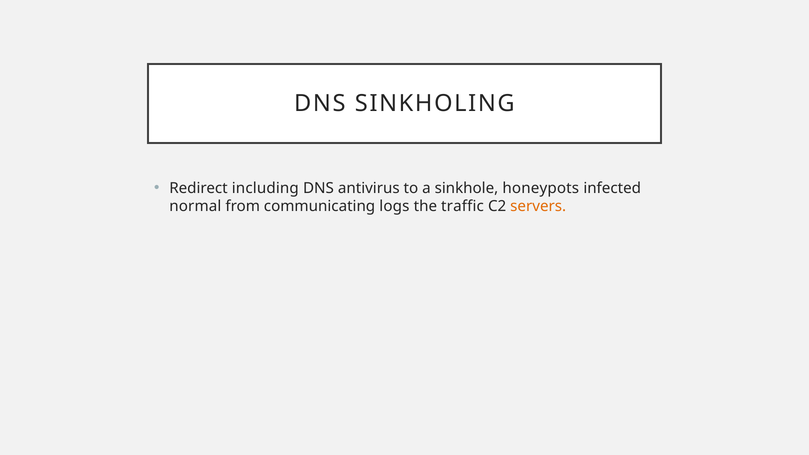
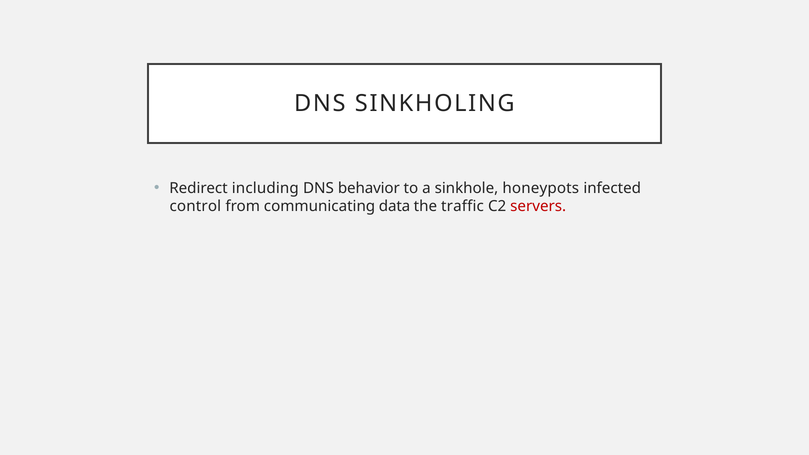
antivirus: antivirus -> behavior
normal: normal -> control
logs: logs -> data
servers colour: orange -> red
